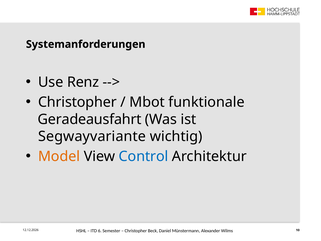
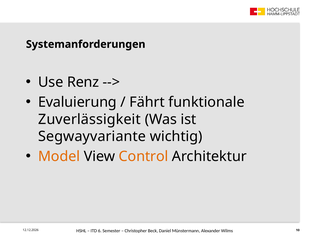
Christopher at (77, 102): Christopher -> Evaluierung
Mbot: Mbot -> Fährt
Geradeausfahrt: Geradeausfahrt -> Zuverlässigkeit
Control colour: blue -> orange
